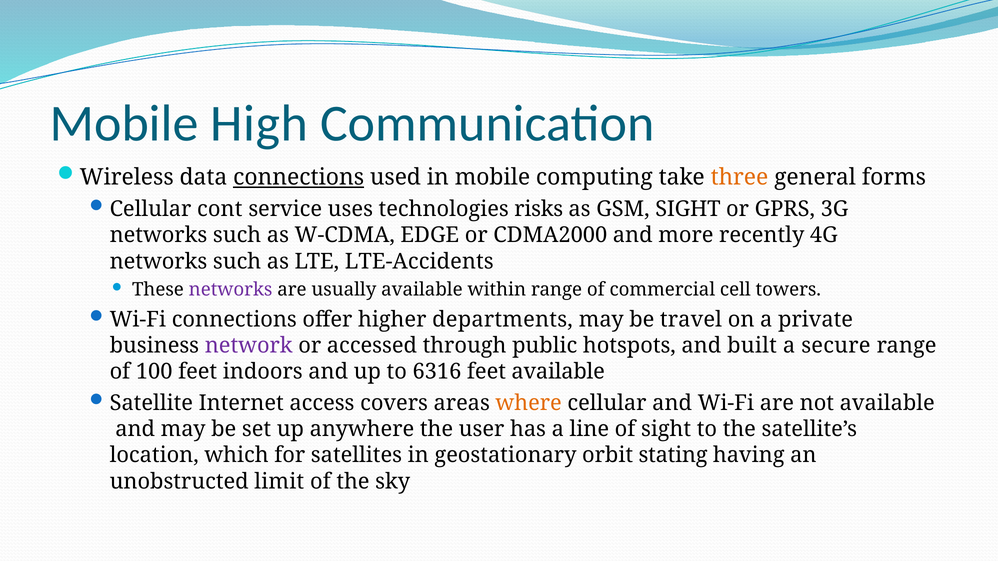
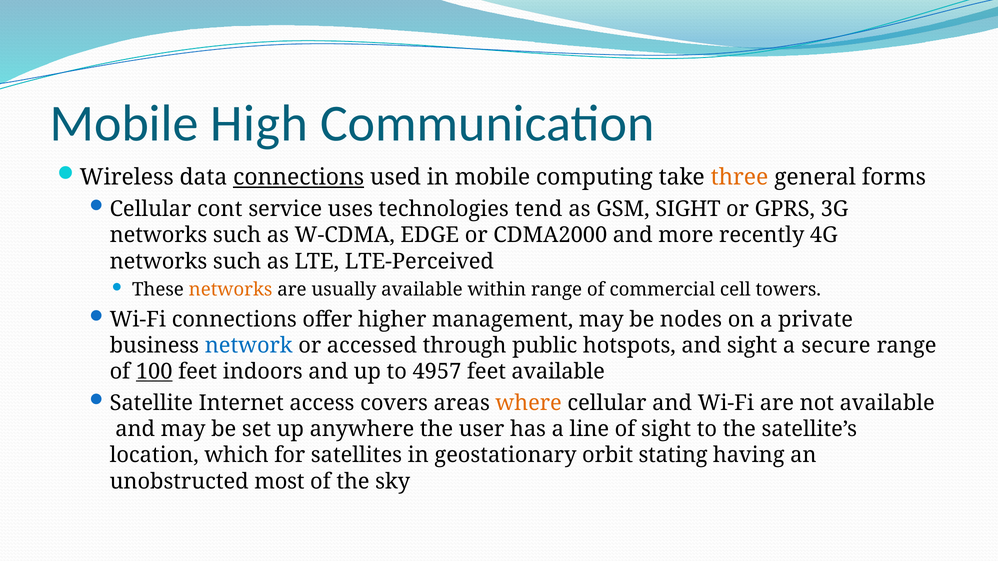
risks: risks -> tend
LTE-Accidents: LTE-Accidents -> LTE-Perceived
networks at (231, 290) colour: purple -> orange
departments: departments -> management
travel: travel -> nodes
network colour: purple -> blue
and built: built -> sight
100 underline: none -> present
6316: 6316 -> 4957
limit: limit -> most
